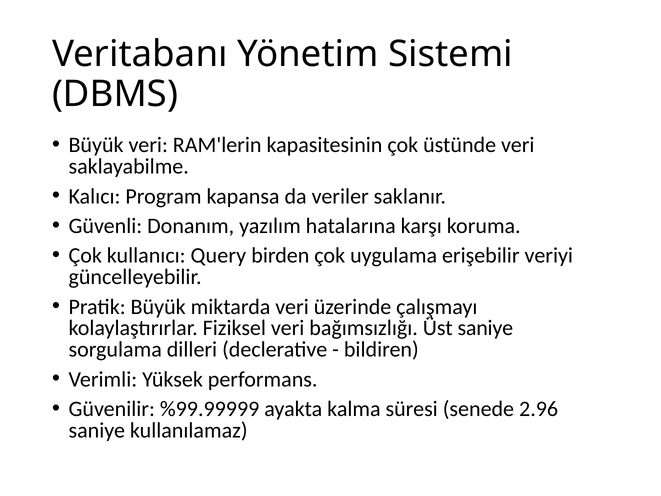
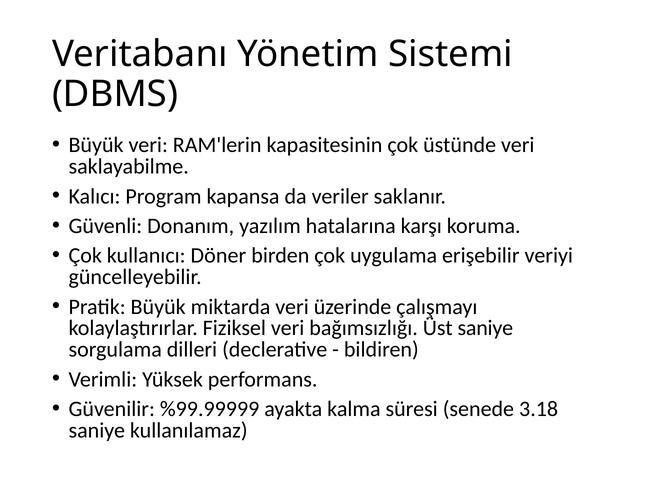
Query: Query -> Döner
2.96: 2.96 -> 3.18
